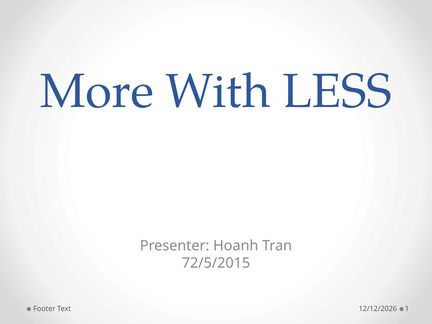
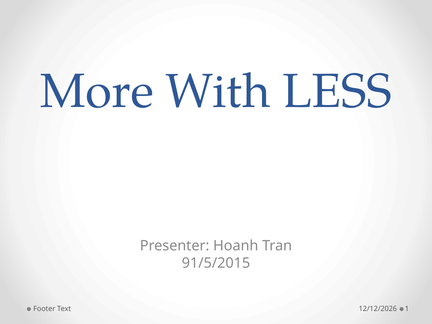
72/5/2015: 72/5/2015 -> 91/5/2015
